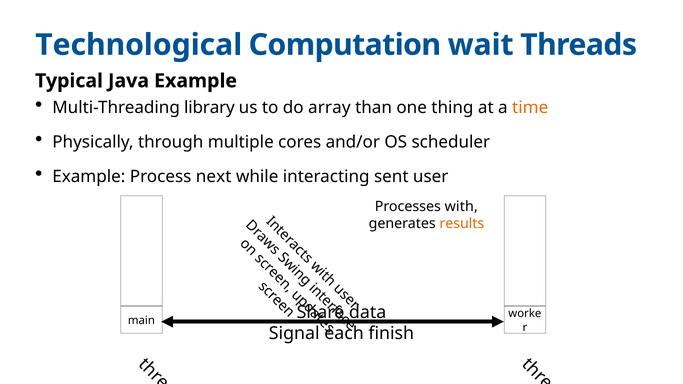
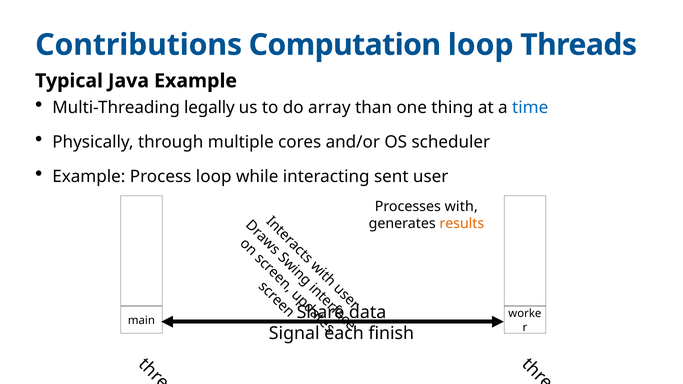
Technological: Technological -> Contributions
Computation wait: wait -> loop
library: library -> legally
time colour: orange -> blue
Process next: next -> loop
